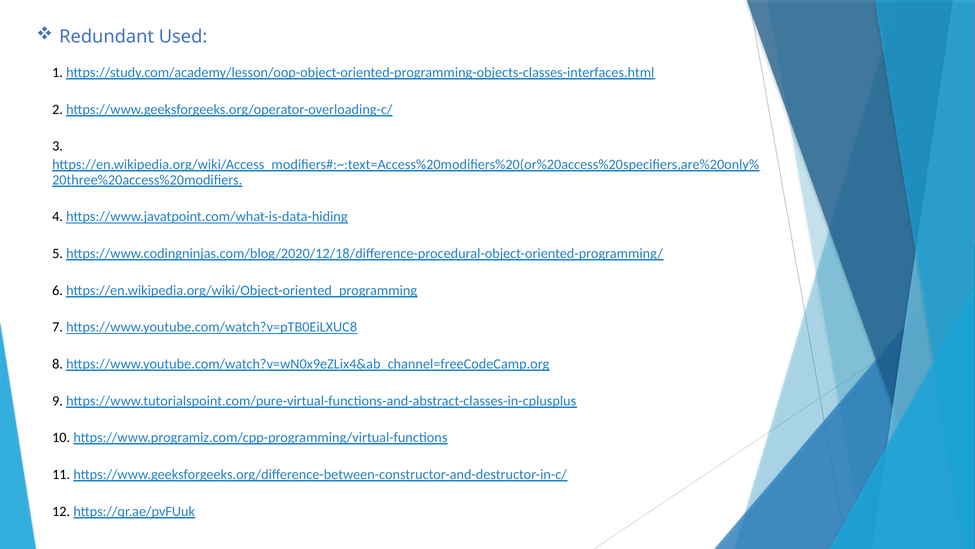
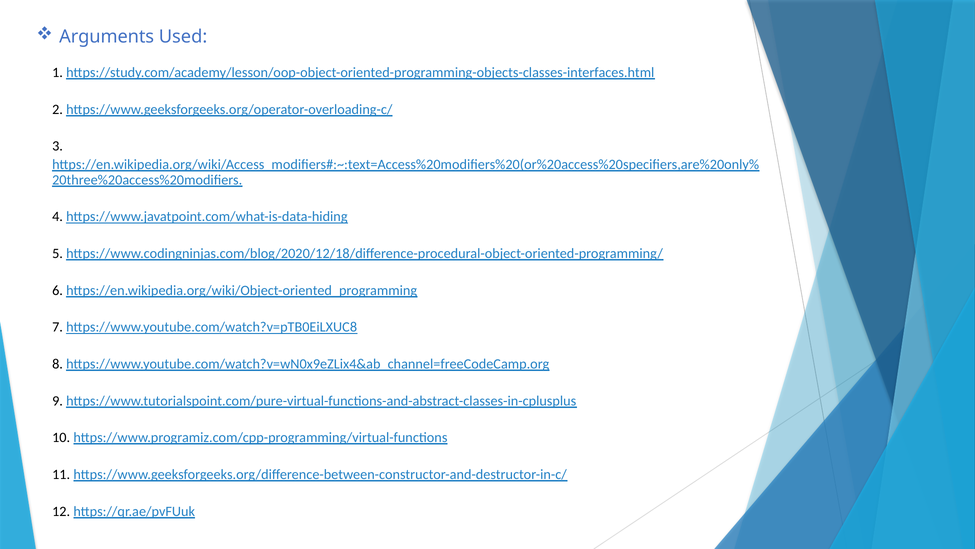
Redundant: Redundant -> Arguments
